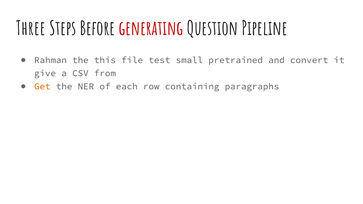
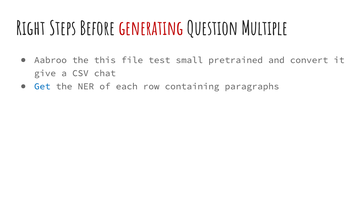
Three: Three -> Right
Pipeline: Pipeline -> Multiple
Rahman: Rahman -> Aabroo
from: from -> chat
Get colour: orange -> blue
